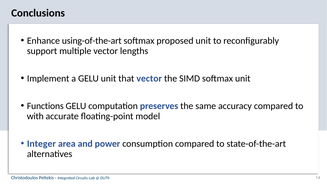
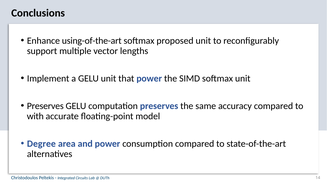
that vector: vector -> power
Functions at (45, 106): Functions -> Preserves
Integer: Integer -> Degree
